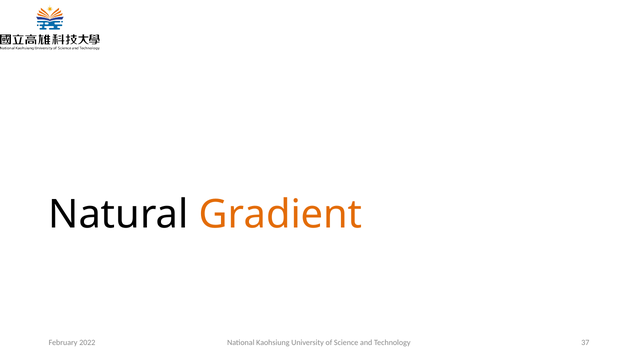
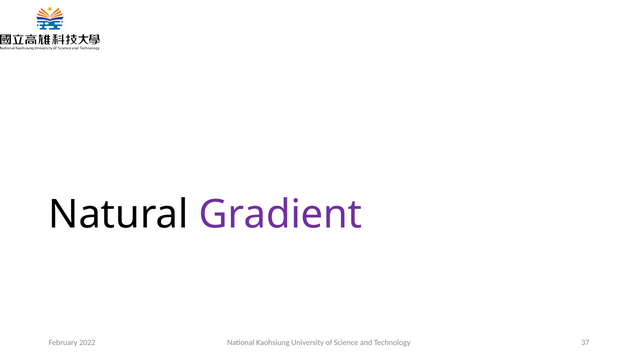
Gradient colour: orange -> purple
